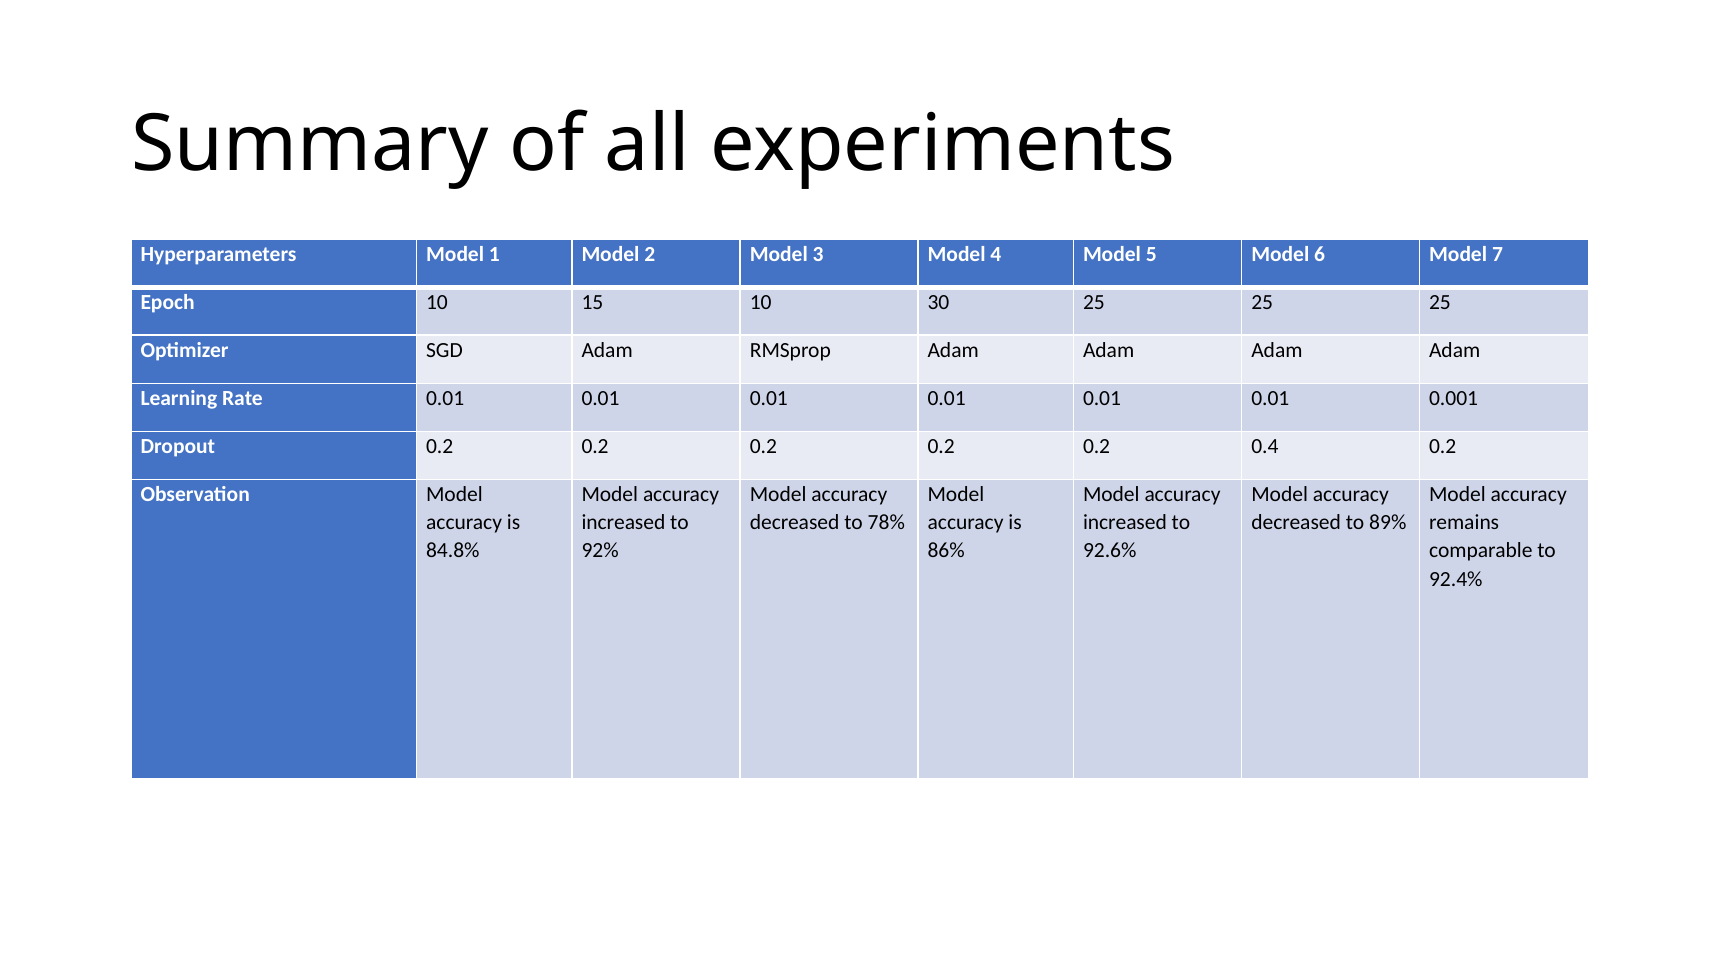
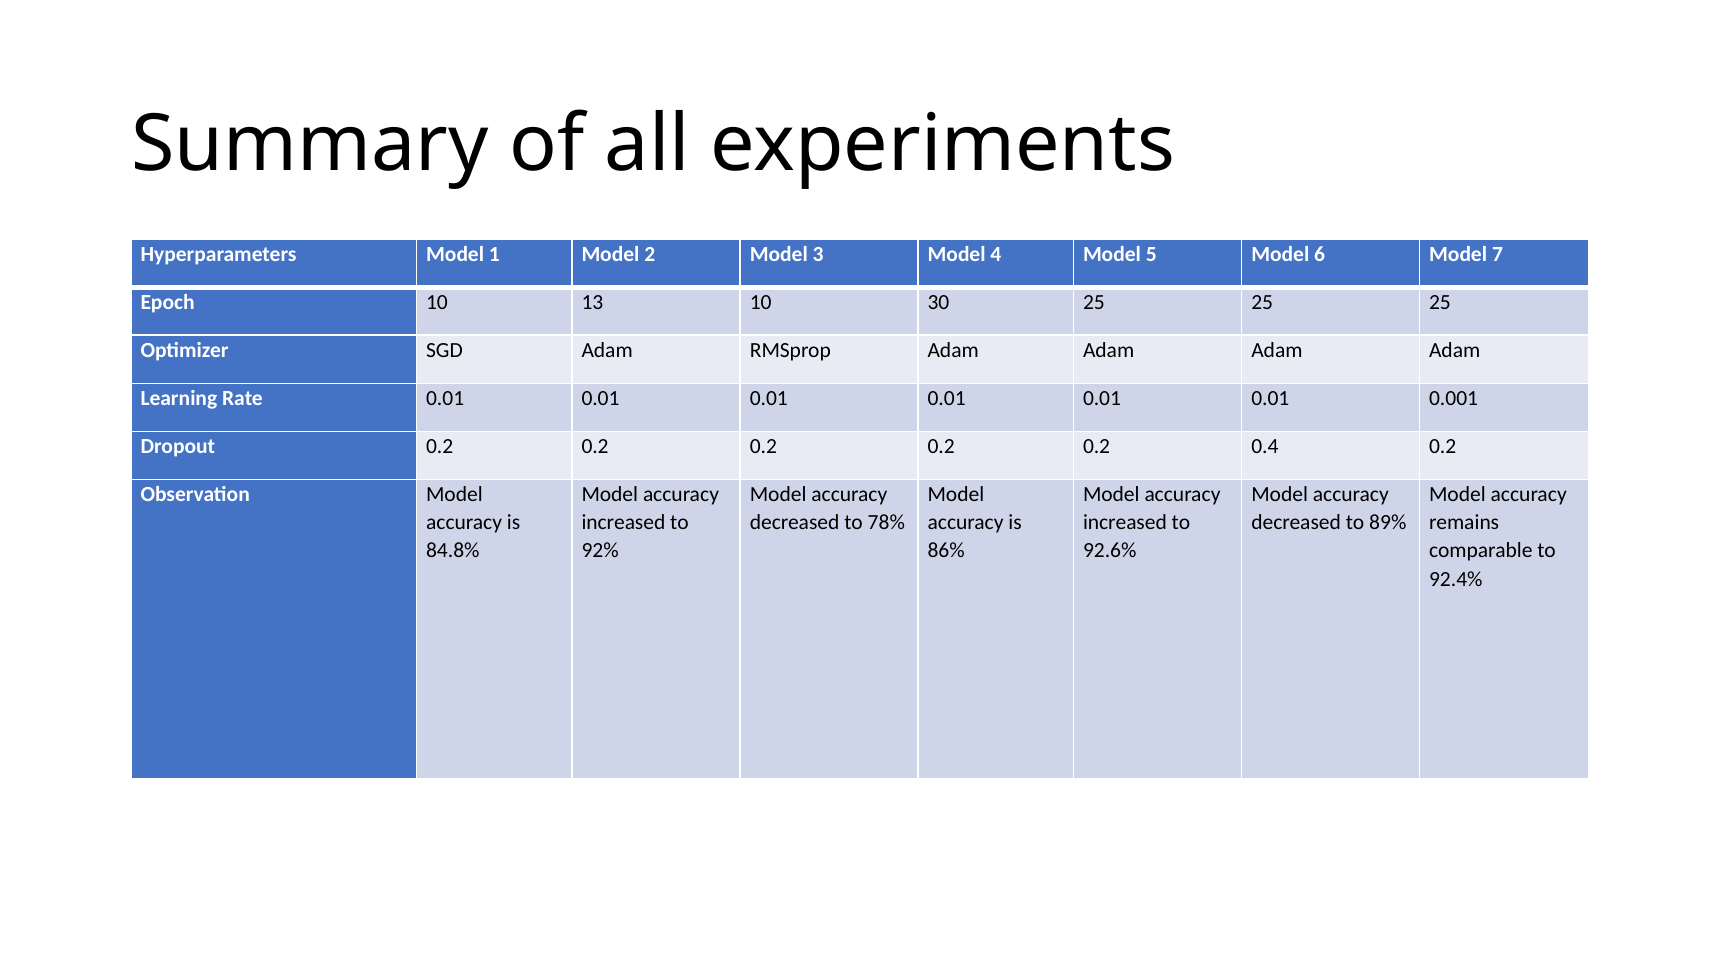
15: 15 -> 13
